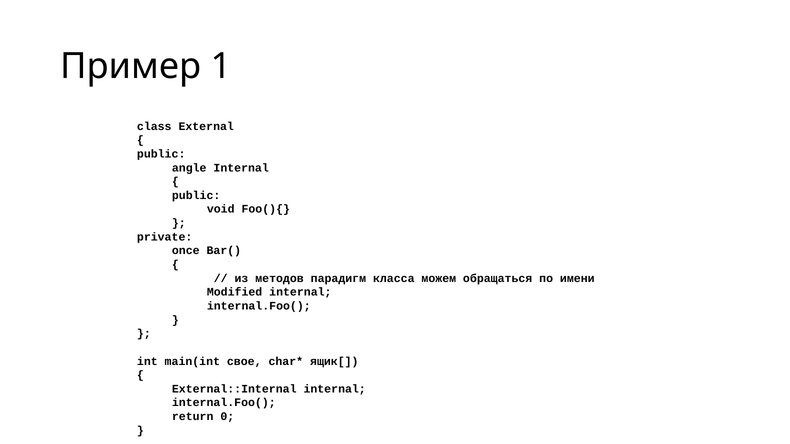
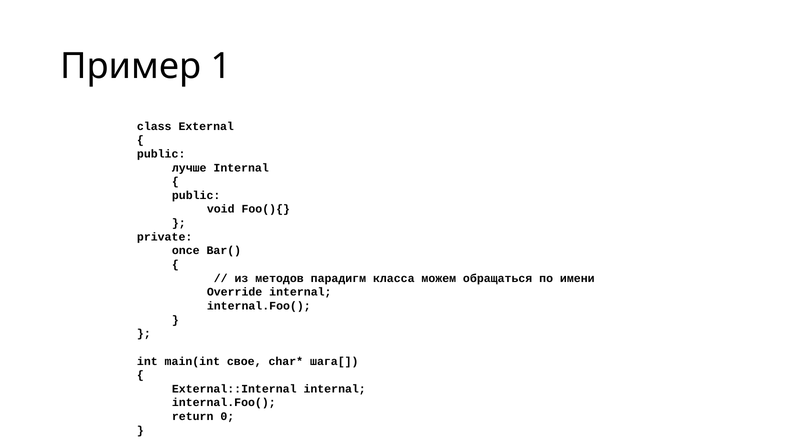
angle: angle -> лучше
Modified: Modified -> Override
ящик[: ящик[ -> шага[
